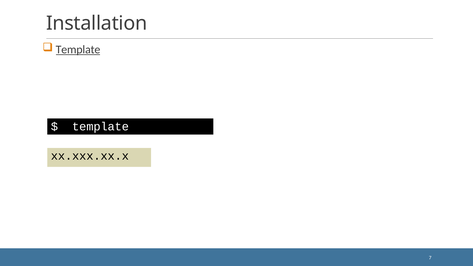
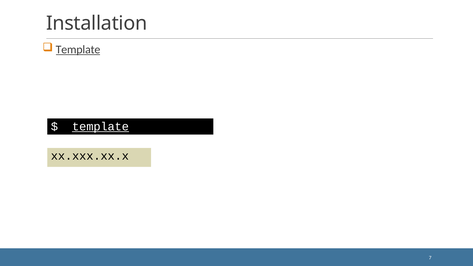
template at (101, 127) underline: none -> present
